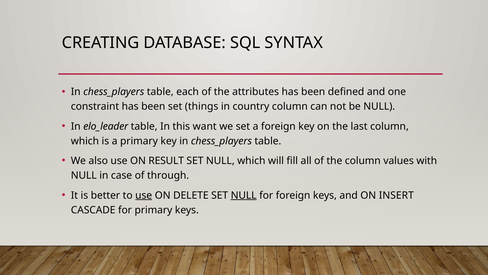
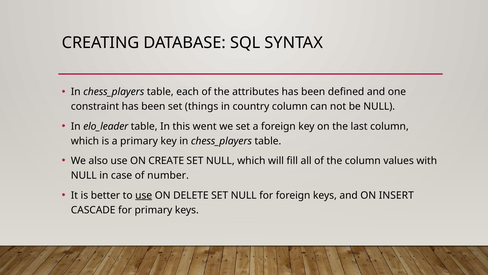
want: want -> went
RESULT: RESULT -> CREATE
through: through -> number
NULL at (244, 195) underline: present -> none
